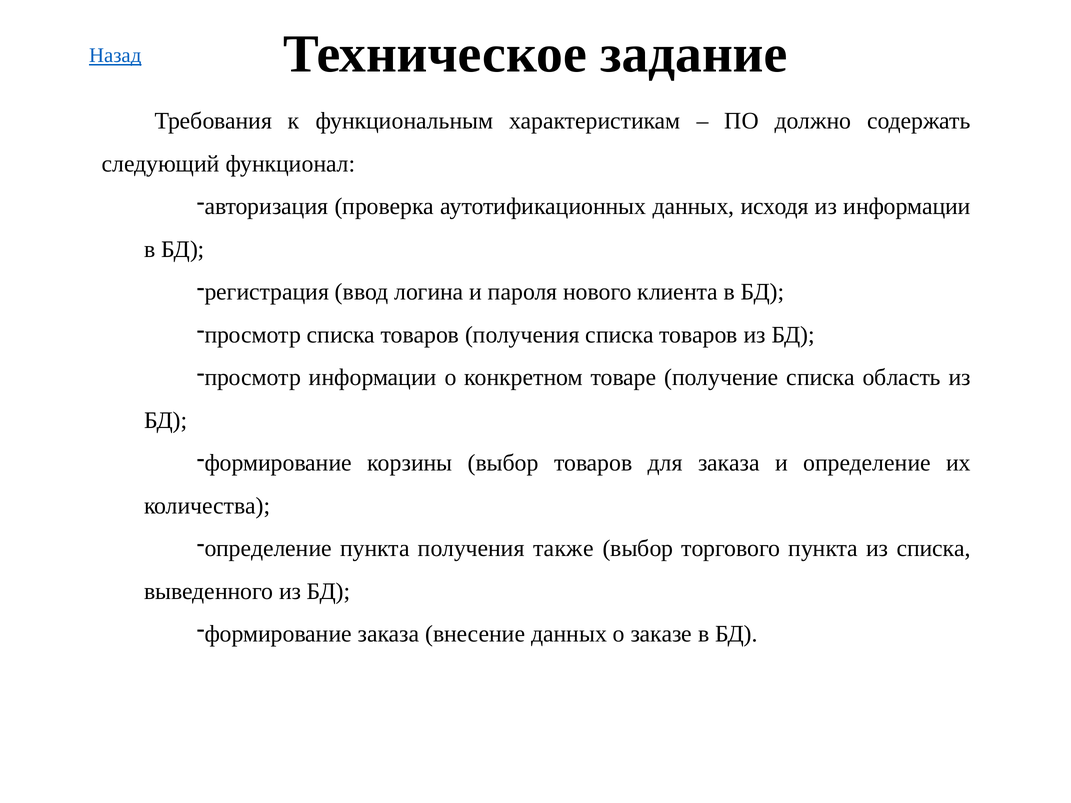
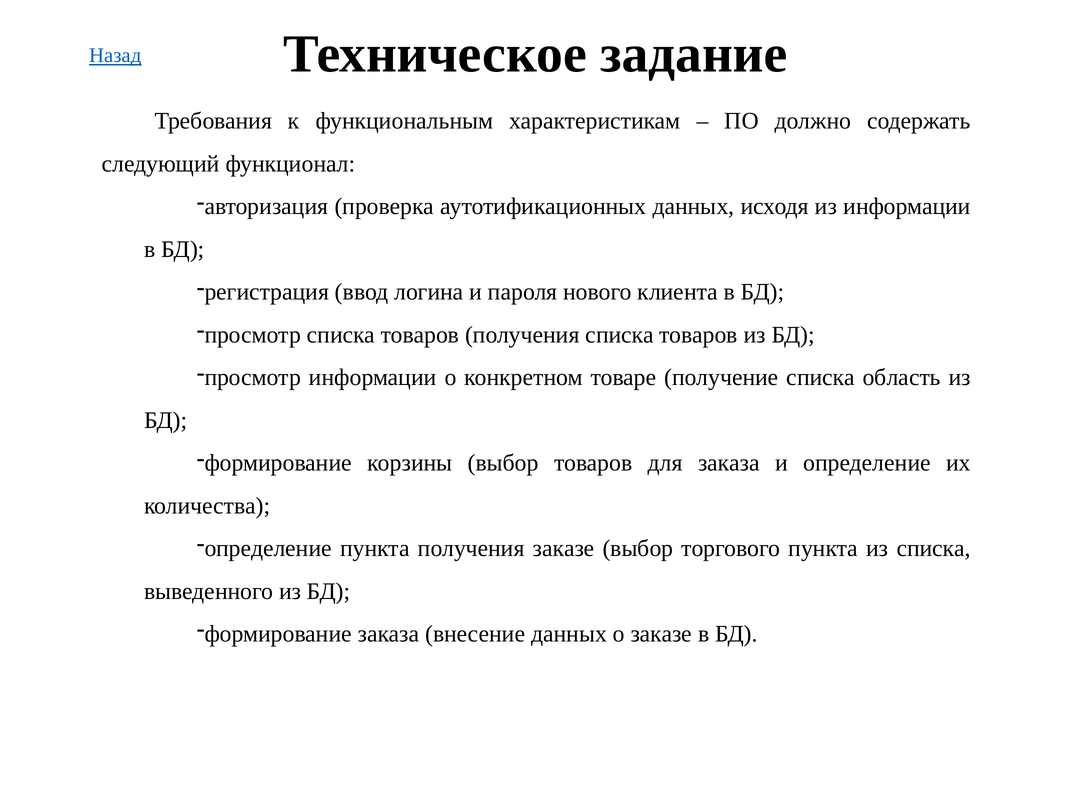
получения также: также -> заказе
